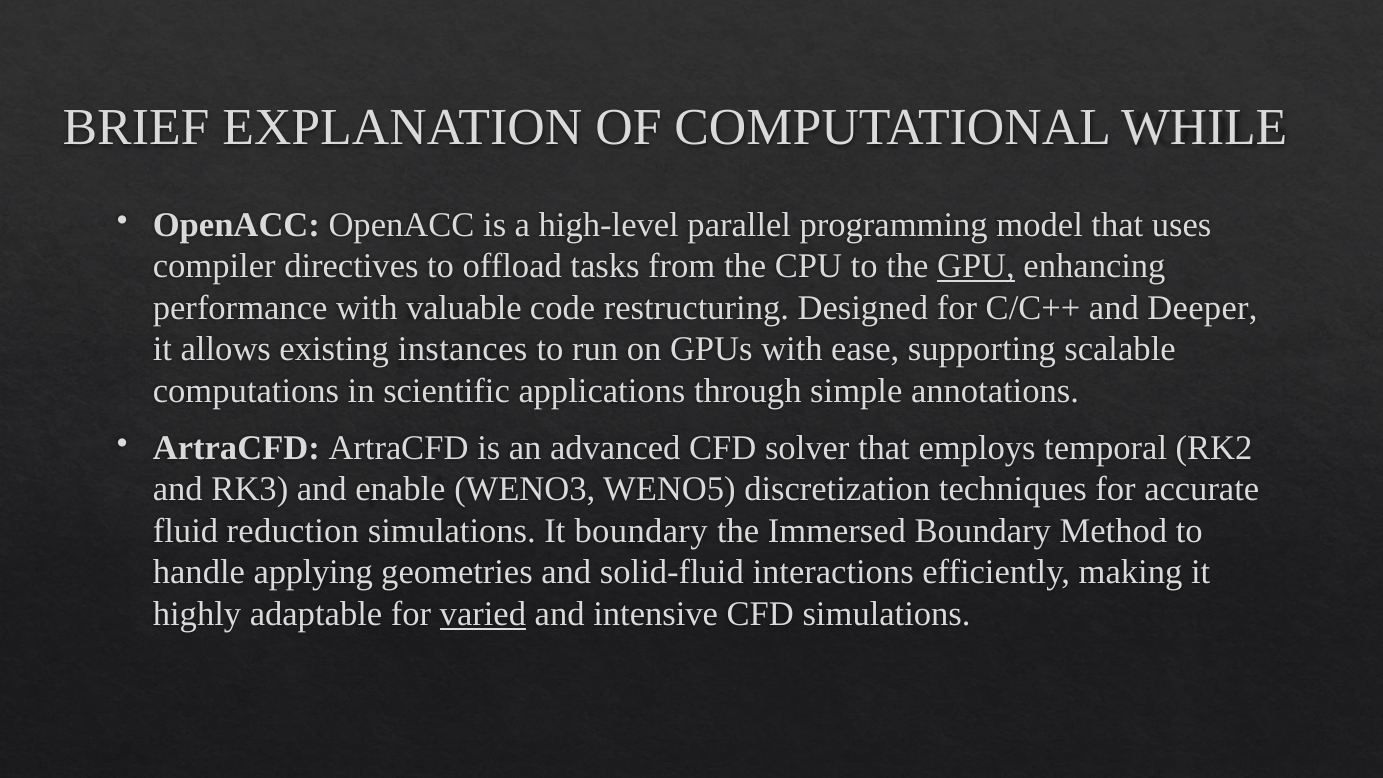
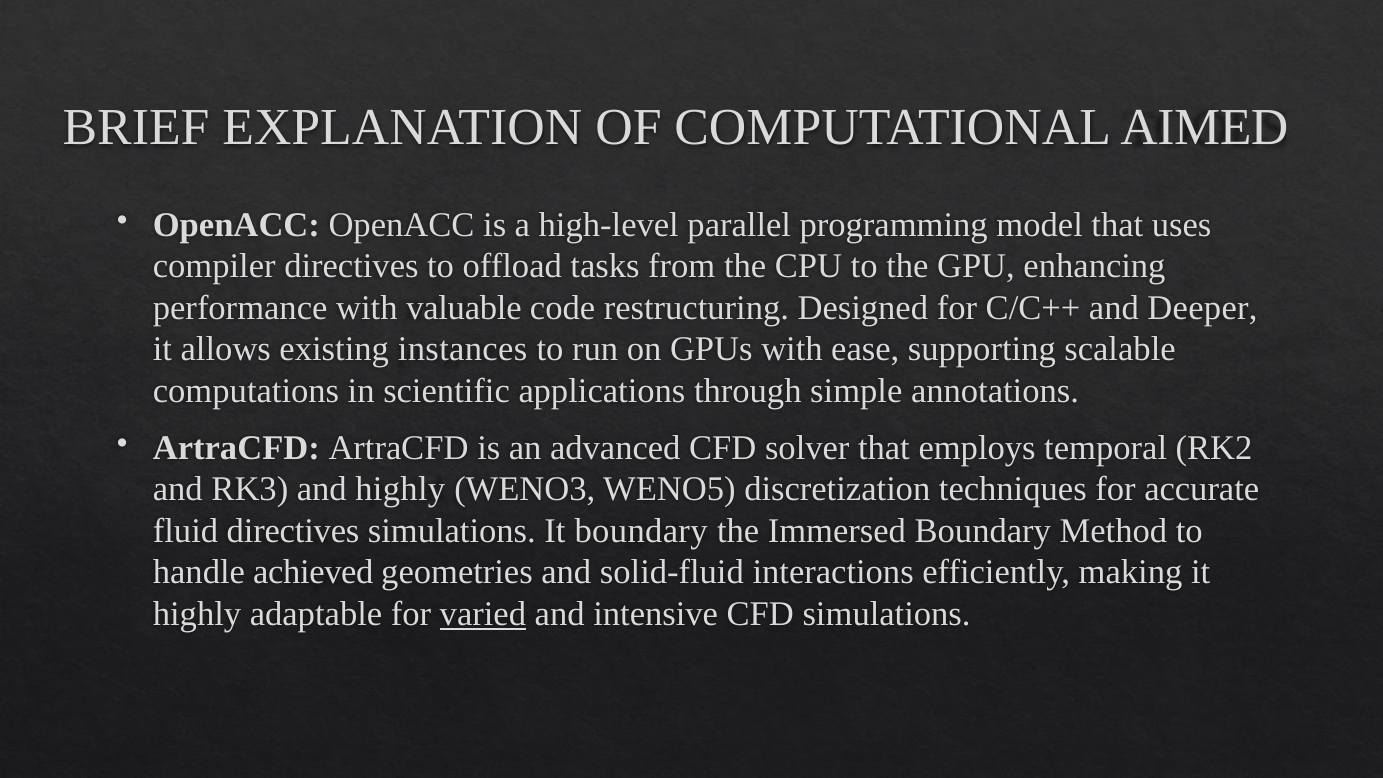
WHILE: WHILE -> AIMED
GPU underline: present -> none
and enable: enable -> highly
fluid reduction: reduction -> directives
applying: applying -> achieved
